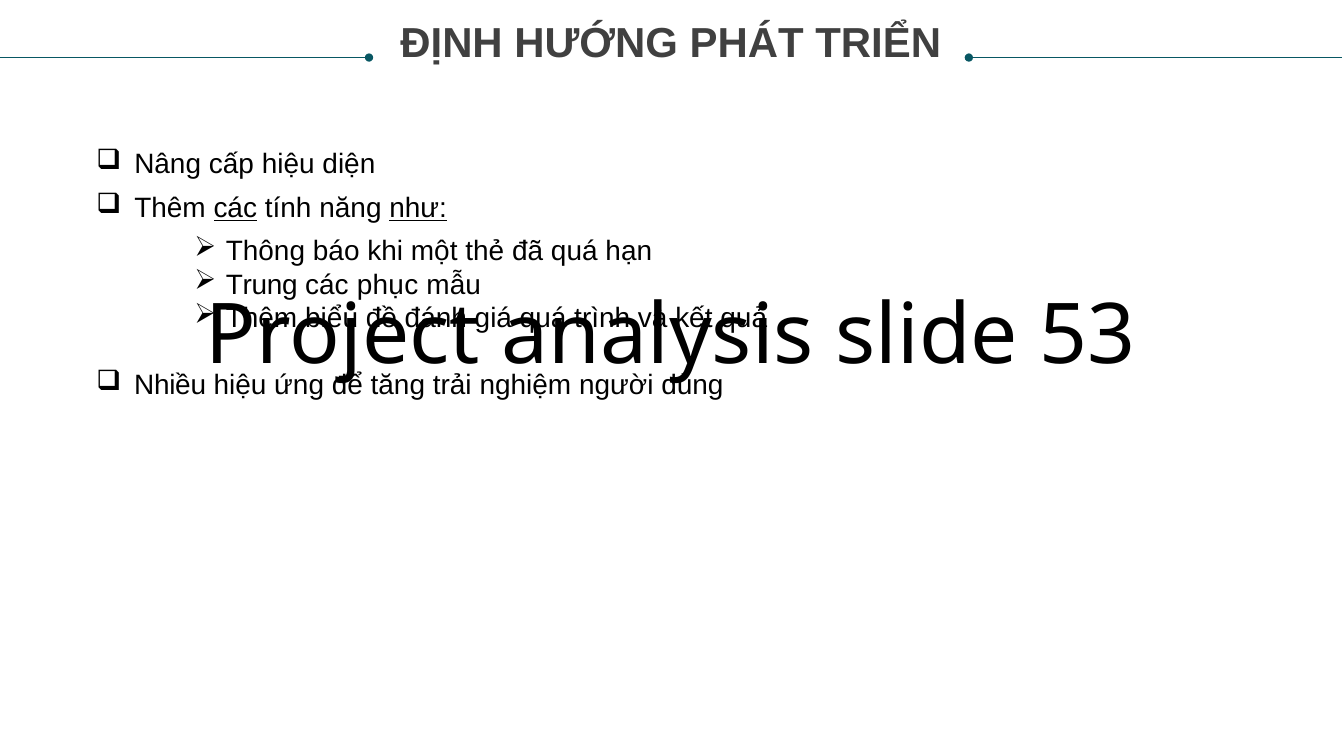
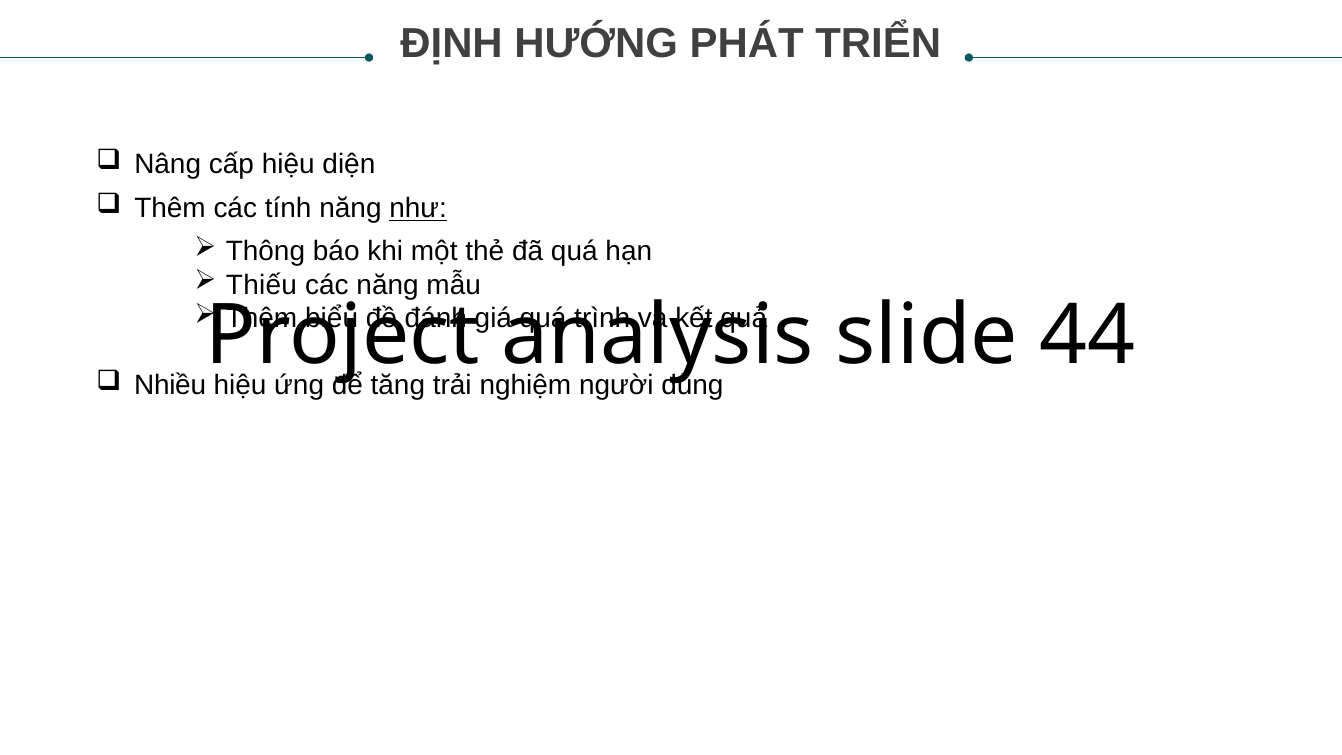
các at (235, 209) underline: present -> none
Trung: Trung -> Thiếu
các phục: phục -> năng
53: 53 -> 44
